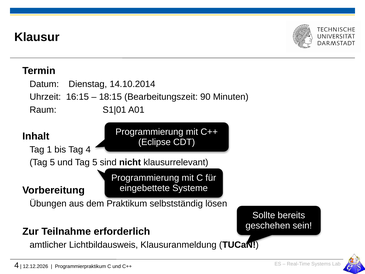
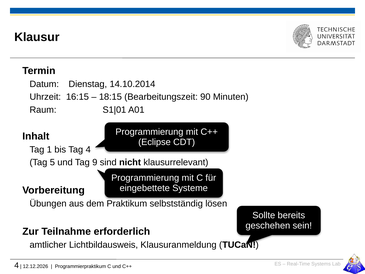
und Tag 5: 5 -> 9
